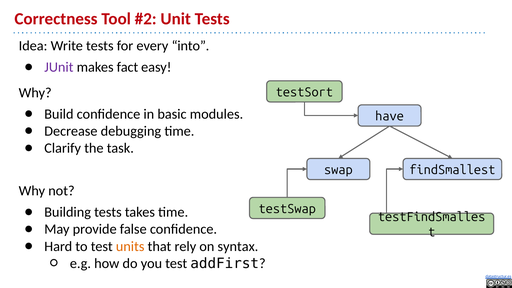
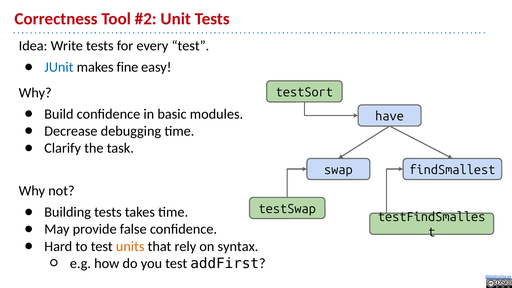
every into: into -> test
JUnit colour: purple -> blue
fact: fact -> fine
